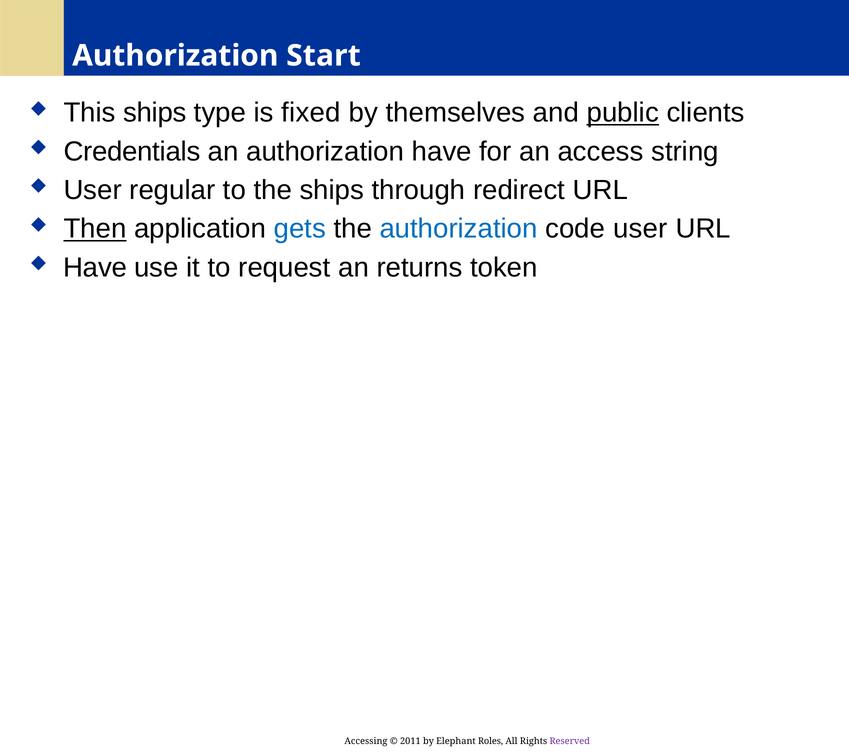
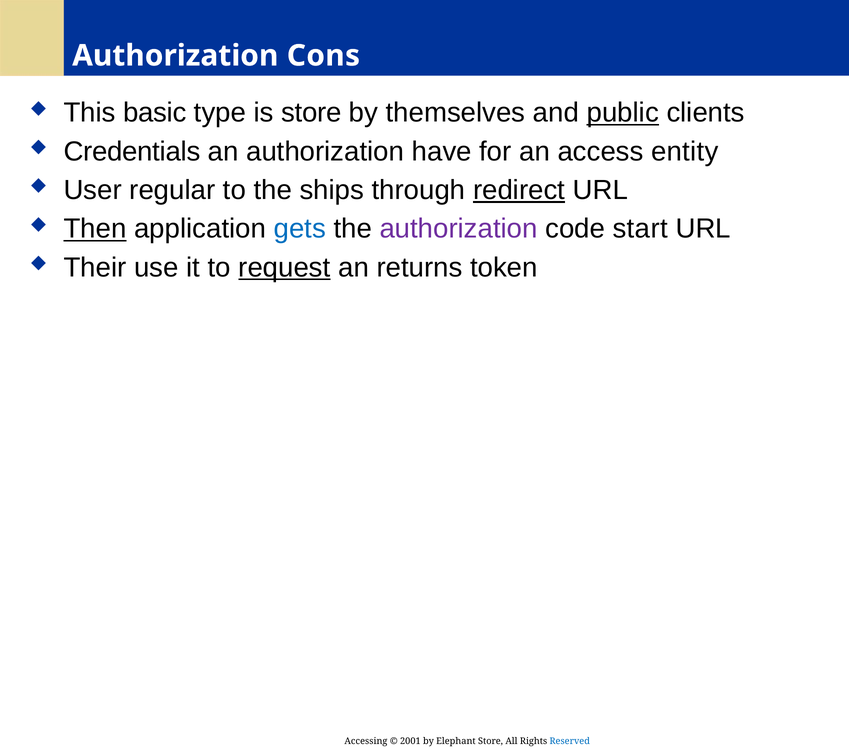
Start: Start -> Cons
This ships: ships -> basic
is fixed: fixed -> store
string: string -> entity
redirect underline: none -> present
authorization at (459, 229) colour: blue -> purple
code user: user -> start
Have at (95, 267): Have -> Their
request underline: none -> present
2011: 2011 -> 2001
Elephant Roles: Roles -> Store
Reserved colour: purple -> blue
